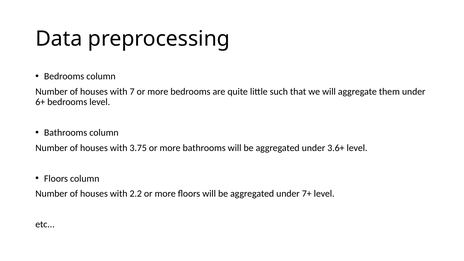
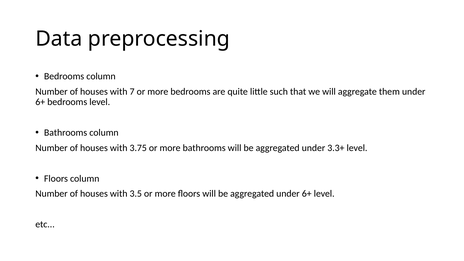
3.6+: 3.6+ -> 3.3+
2.2: 2.2 -> 3.5
aggregated under 7+: 7+ -> 6+
